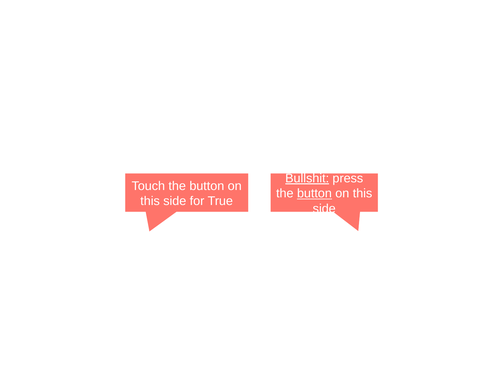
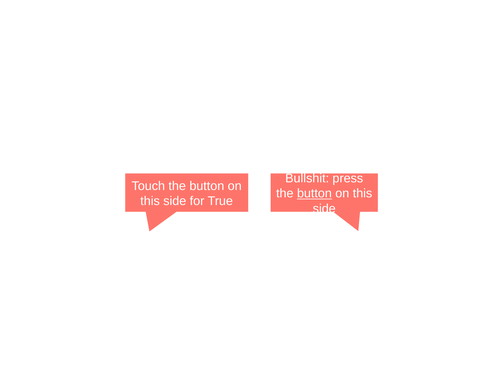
Bullshit underline: present -> none
